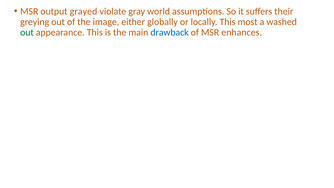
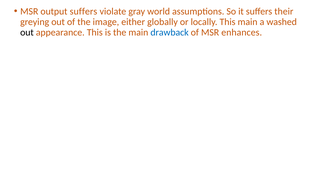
output grayed: grayed -> suffers
This most: most -> main
out at (27, 32) colour: green -> black
